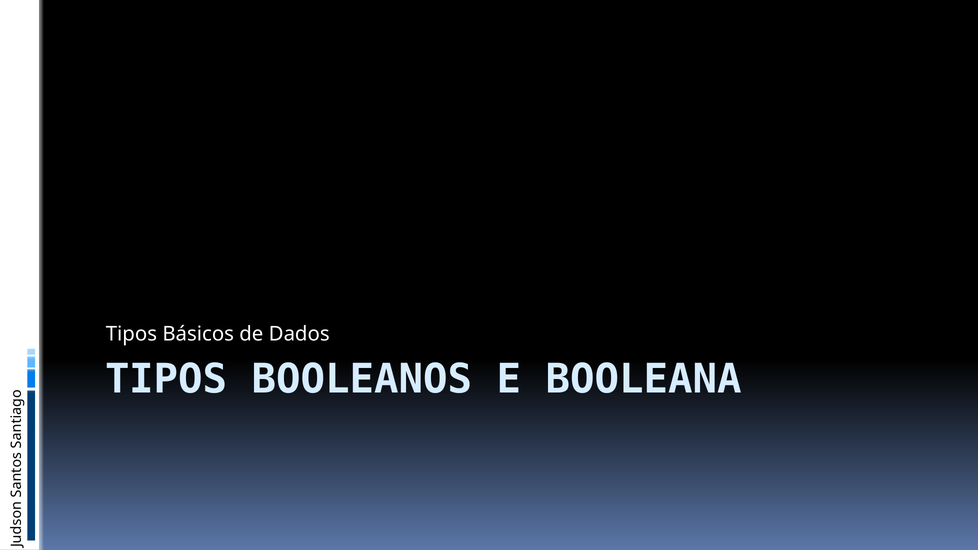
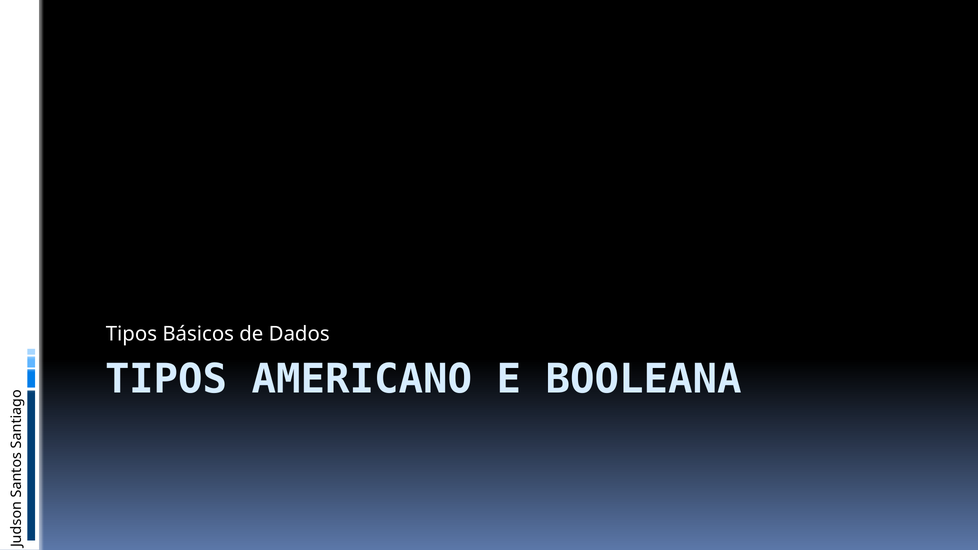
BOOLEANOS: BOOLEANOS -> AMERICANO
